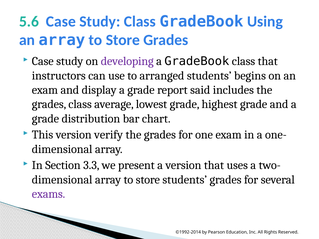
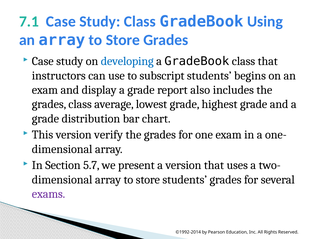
5.6: 5.6 -> 7.1
developing colour: purple -> blue
arranged: arranged -> subscript
said: said -> also
3.3: 3.3 -> 5.7
